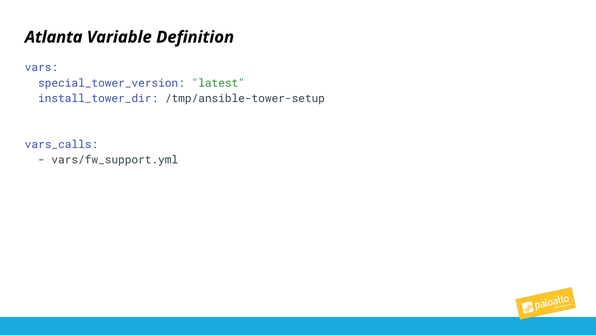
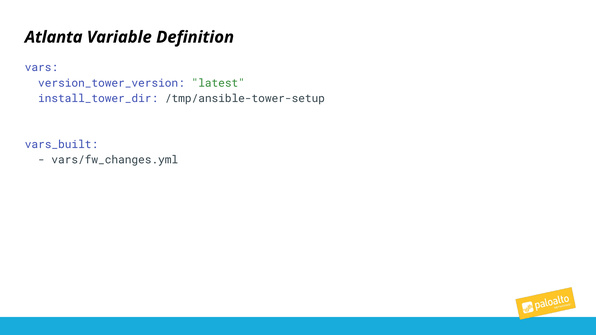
special_tower_version: special_tower_version -> version_tower_version
vars_calls: vars_calls -> vars_built
vars/fw_support.yml: vars/fw_support.yml -> vars/fw_changes.yml
